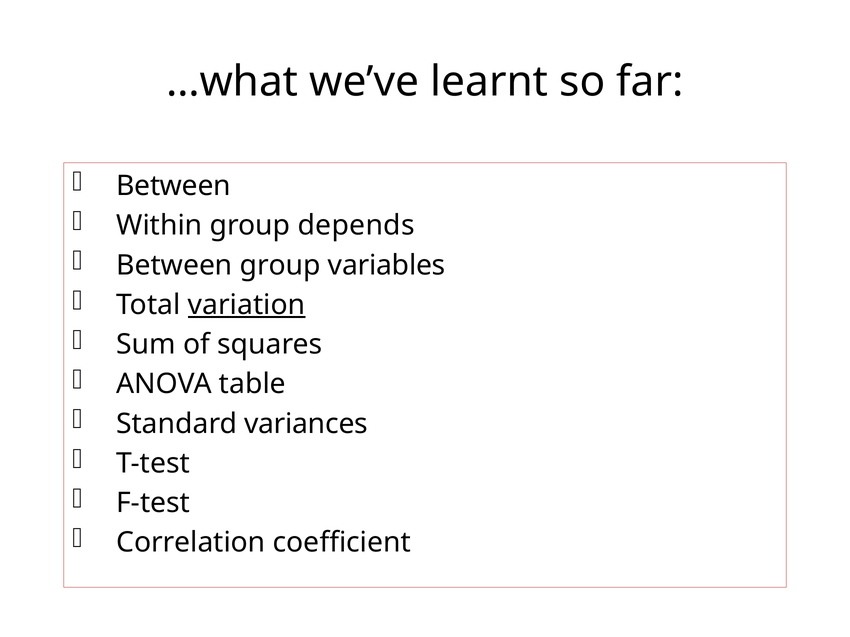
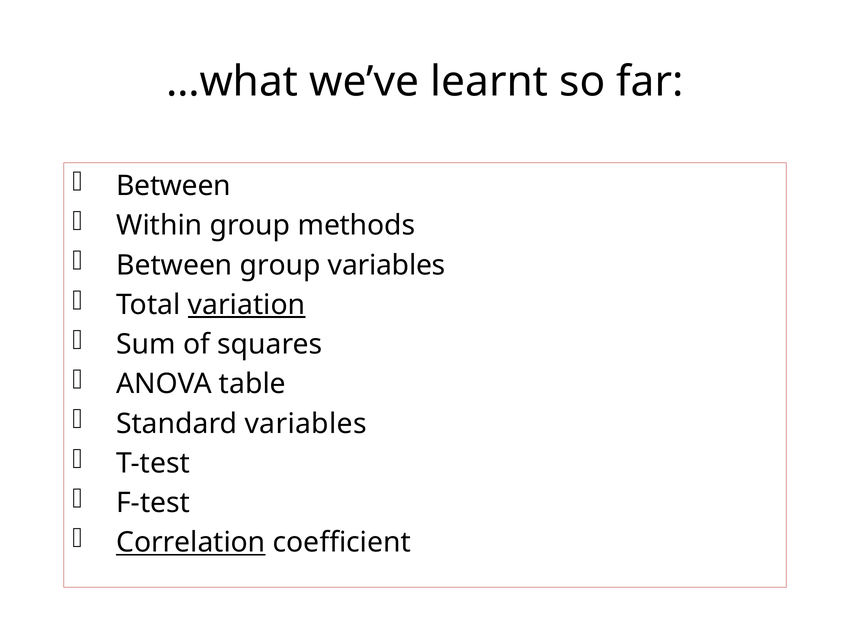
depends: depends -> methods
Standard variances: variances -> variables
Correlation underline: none -> present
